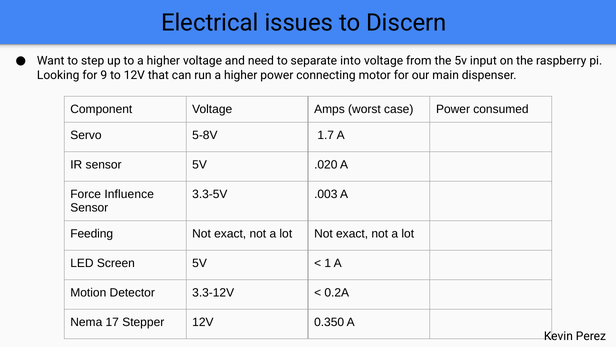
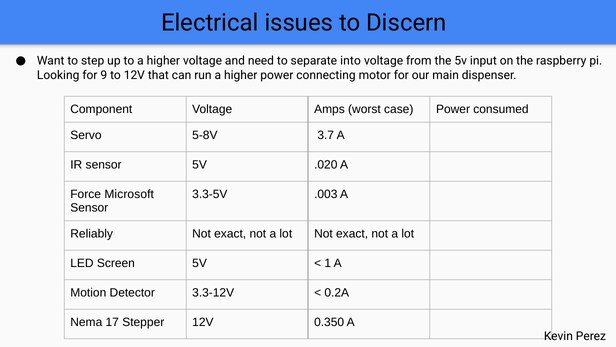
1.7: 1.7 -> 3.7
Influence: Influence -> Microsoft
Feeding: Feeding -> Reliably
